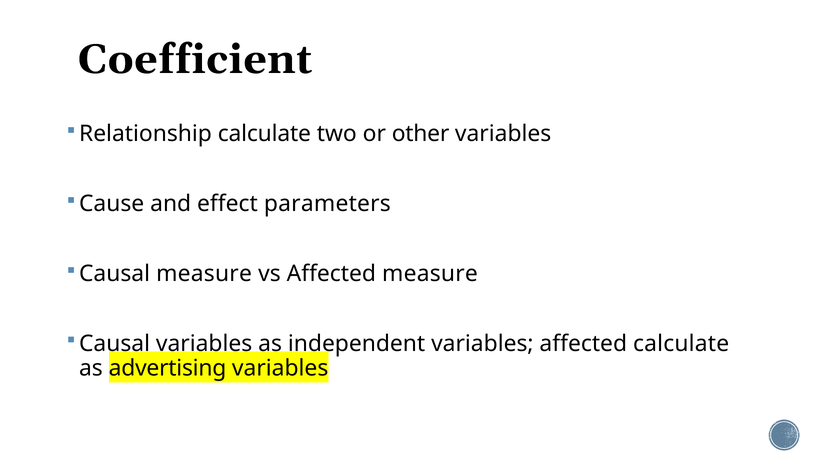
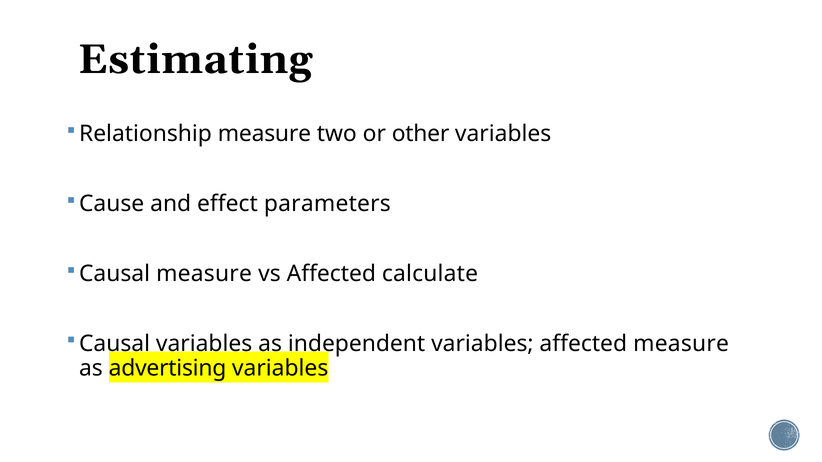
Coefficient: Coefficient -> Estimating
Relationship calculate: calculate -> measure
Affected measure: measure -> calculate
affected calculate: calculate -> measure
